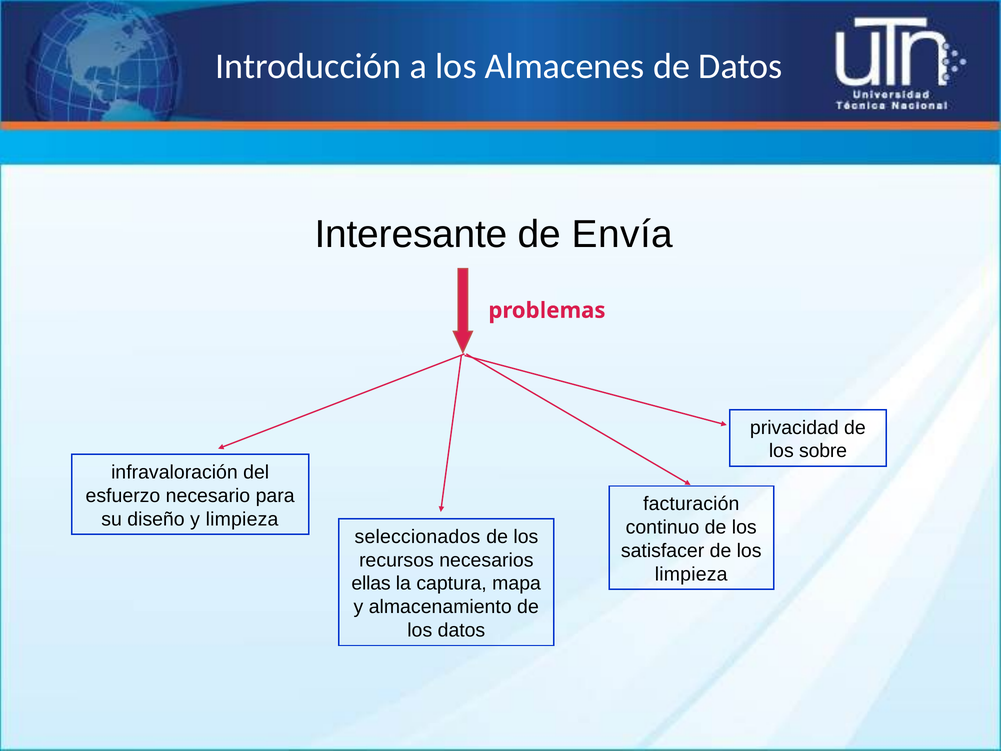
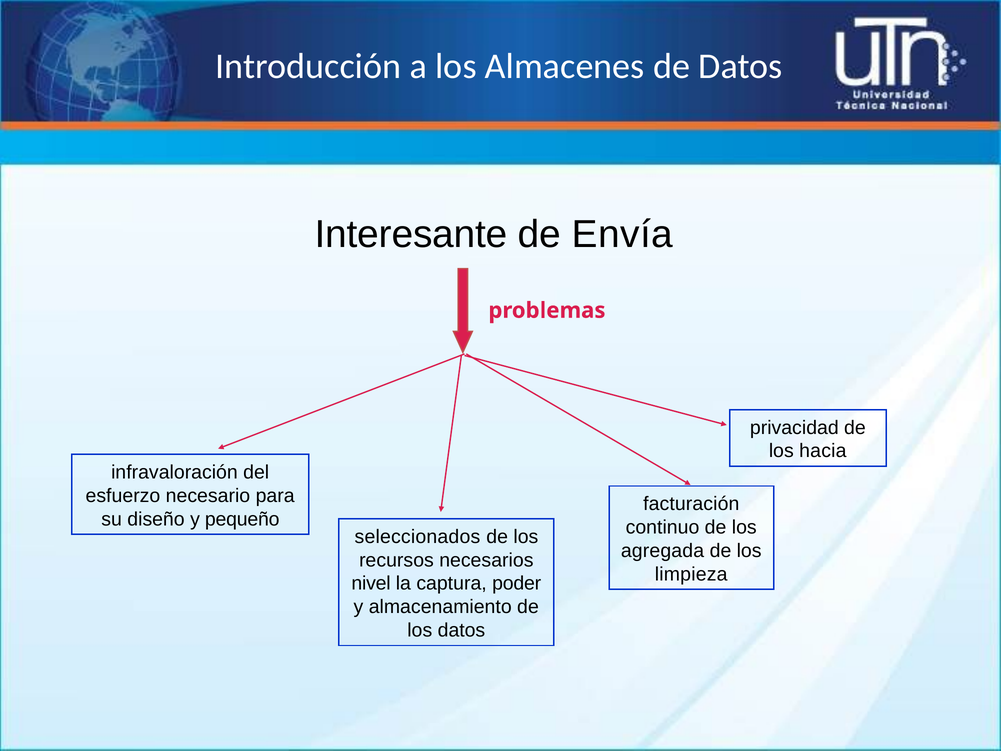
sobre: sobre -> hacia
y limpieza: limpieza -> pequeño
satisfacer: satisfacer -> agregada
ellas: ellas -> nivel
mapa: mapa -> poder
